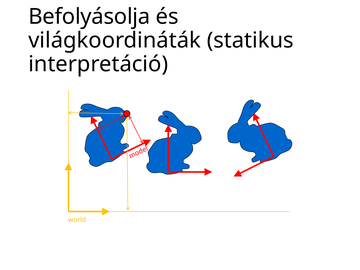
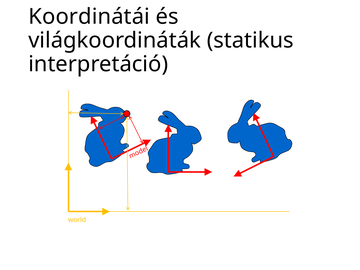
Befolyásolja: Befolyásolja -> Koordinátái
